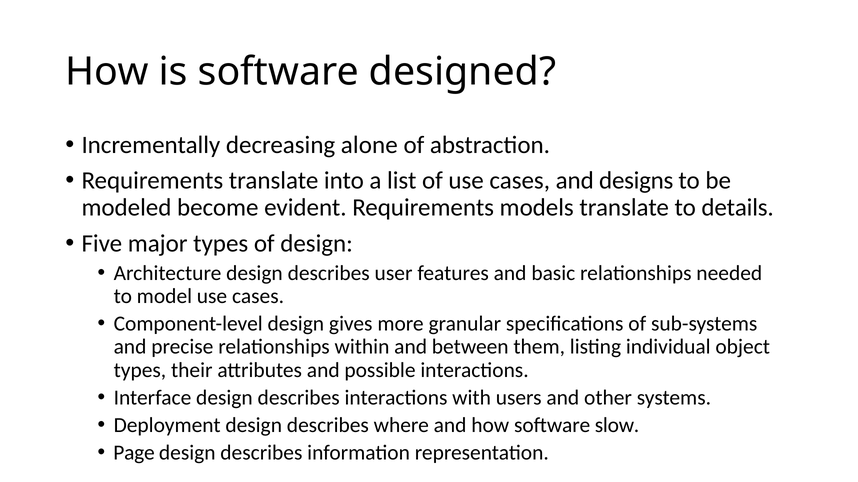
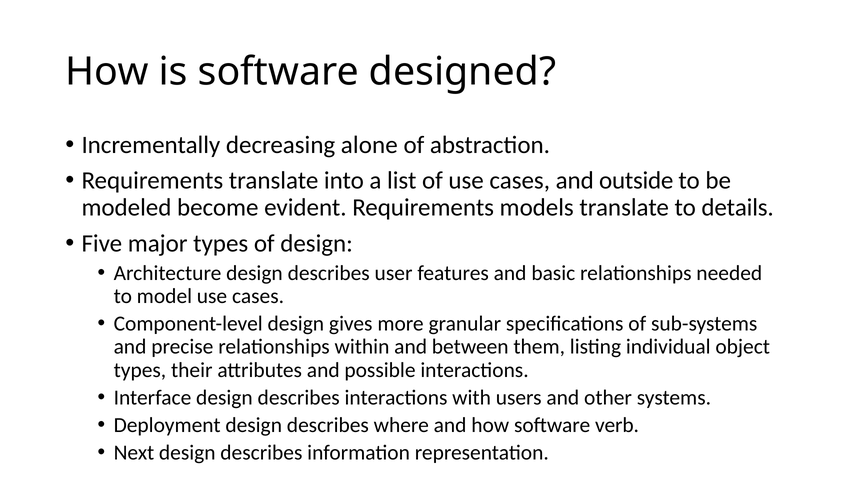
designs: designs -> outside
slow: slow -> verb
Page: Page -> Next
